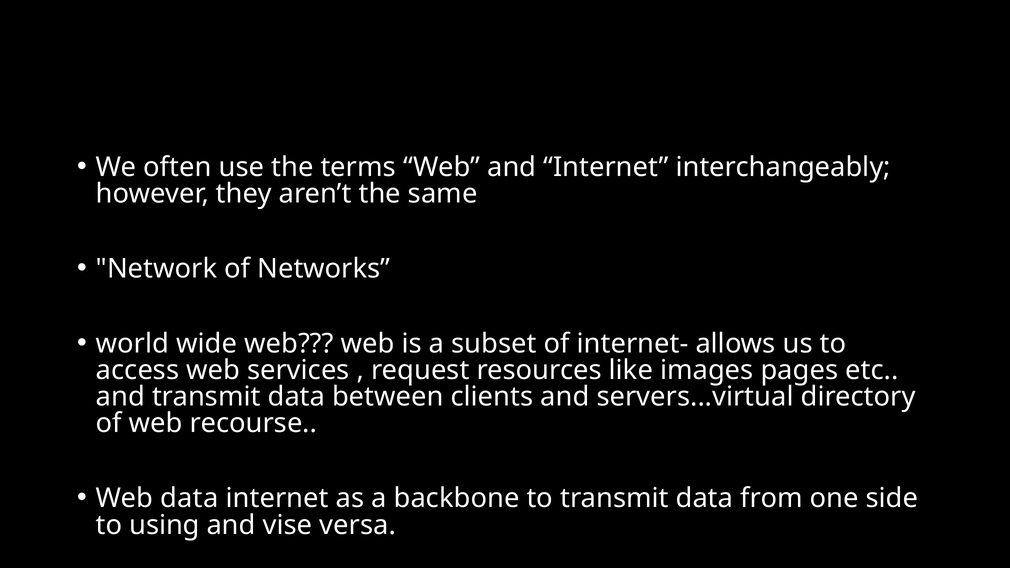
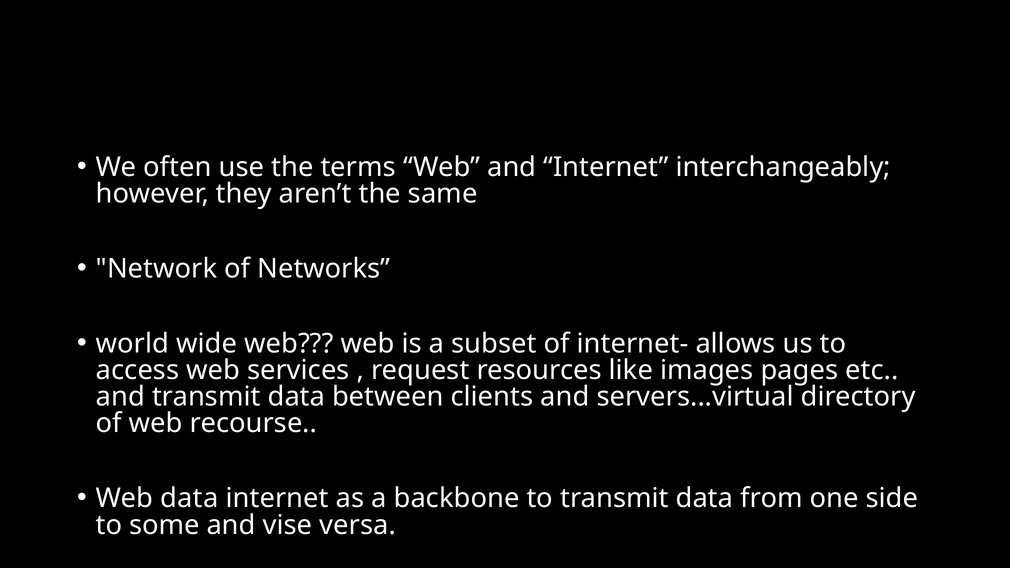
using: using -> some
